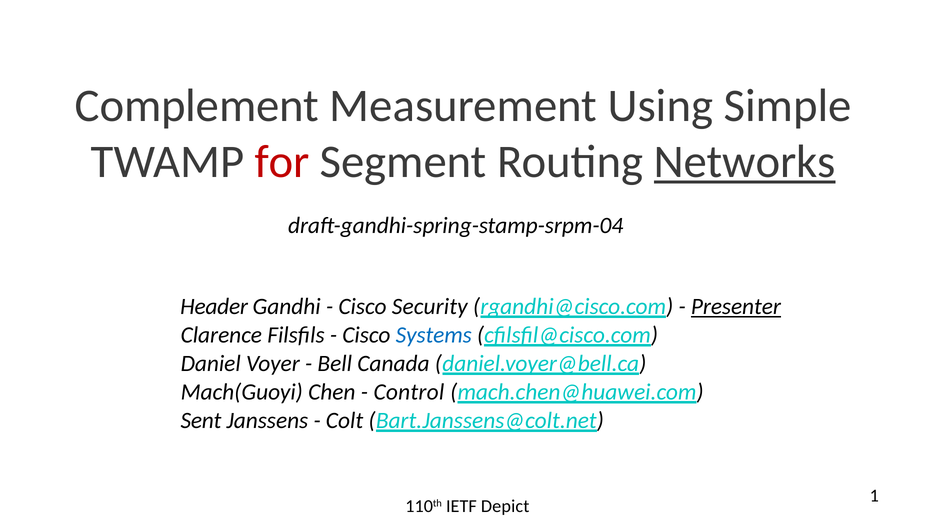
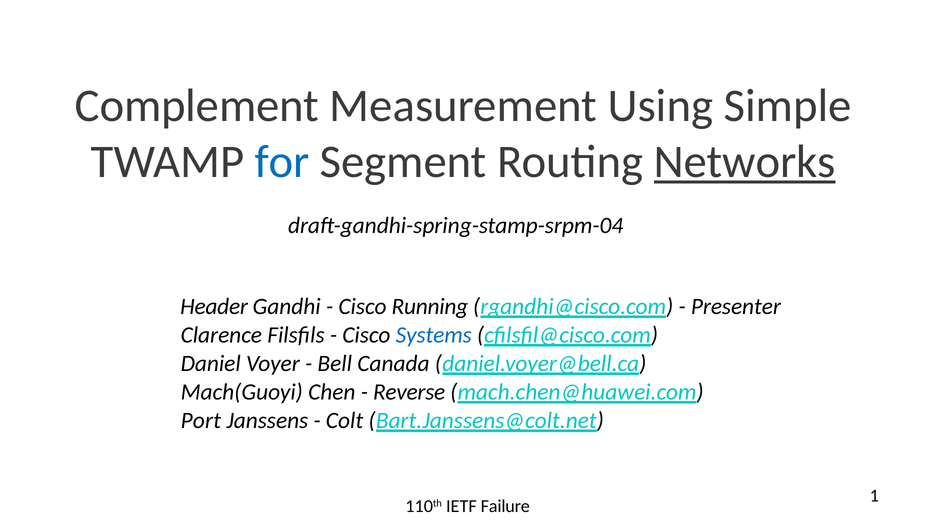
for colour: red -> blue
Security: Security -> Running
Presenter underline: present -> none
Control: Control -> Reverse
Sent: Sent -> Port
Depict: Depict -> Failure
